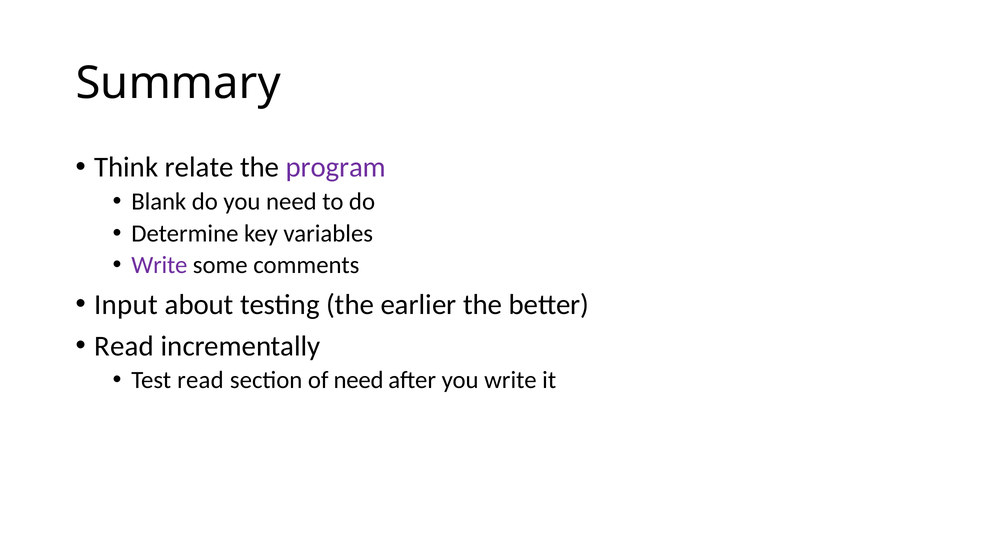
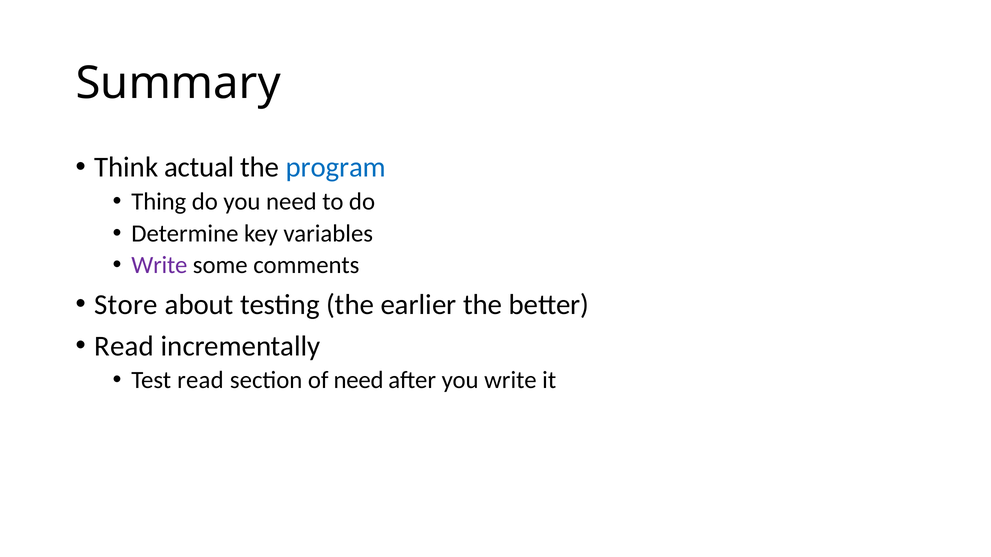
relate: relate -> actual
program colour: purple -> blue
Blank: Blank -> Thing
Input: Input -> Store
